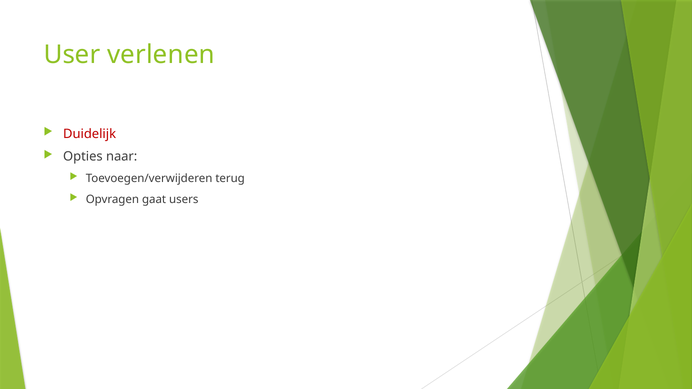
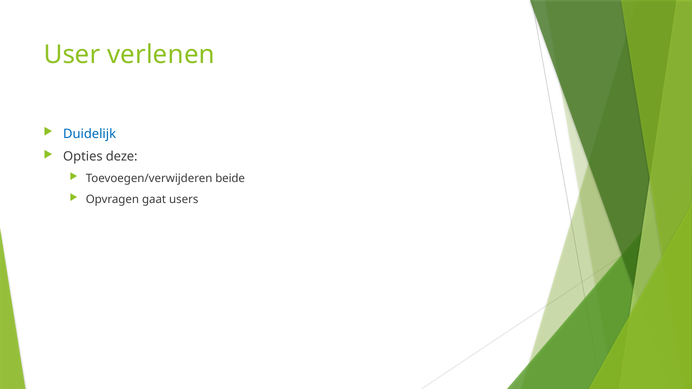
Duidelijk colour: red -> blue
naar: naar -> deze
terug: terug -> beide
